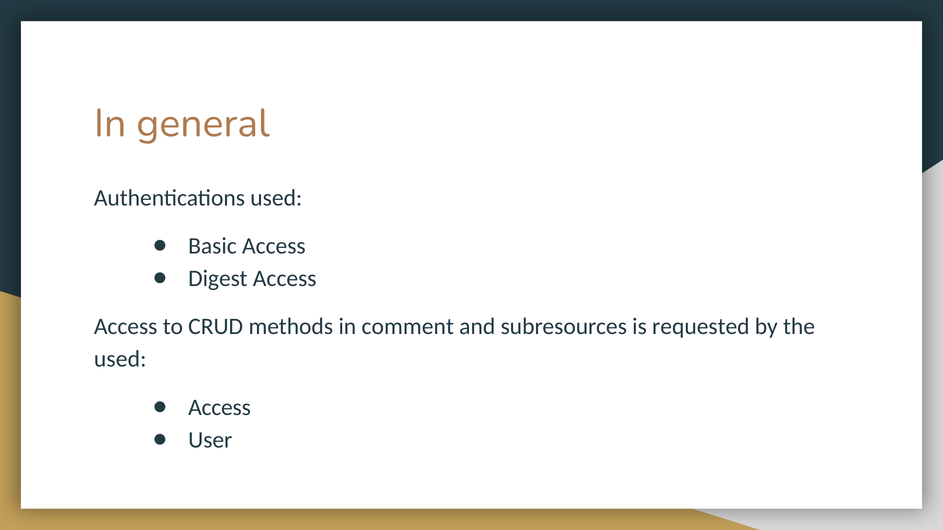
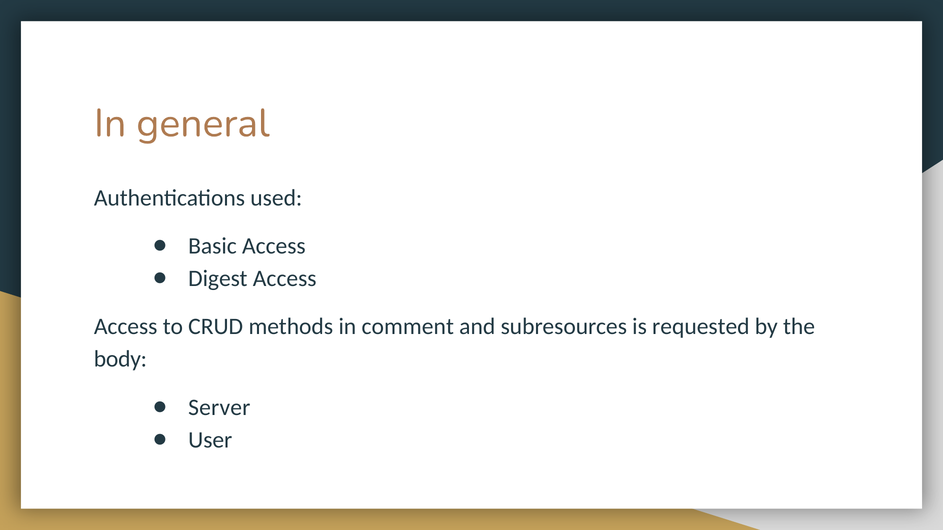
used at (120, 359): used -> body
Access at (220, 408): Access -> Server
